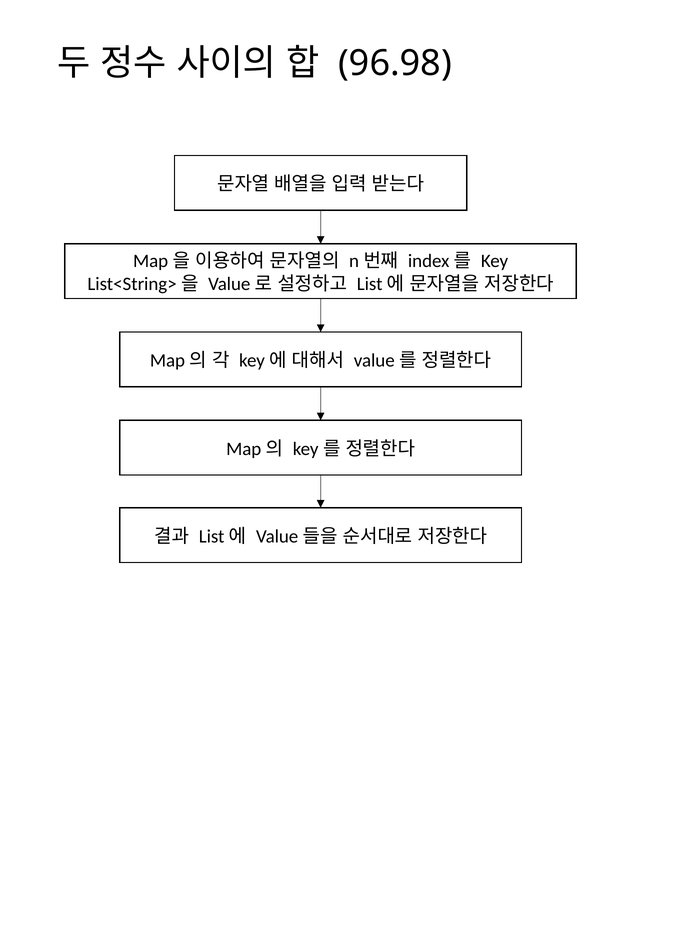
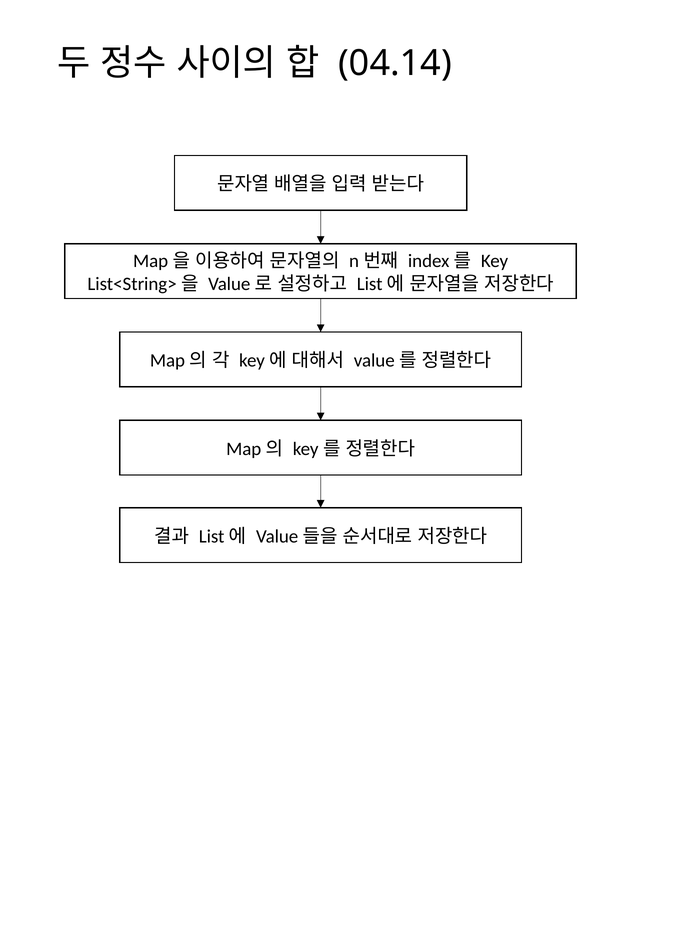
96.98: 96.98 -> 04.14
